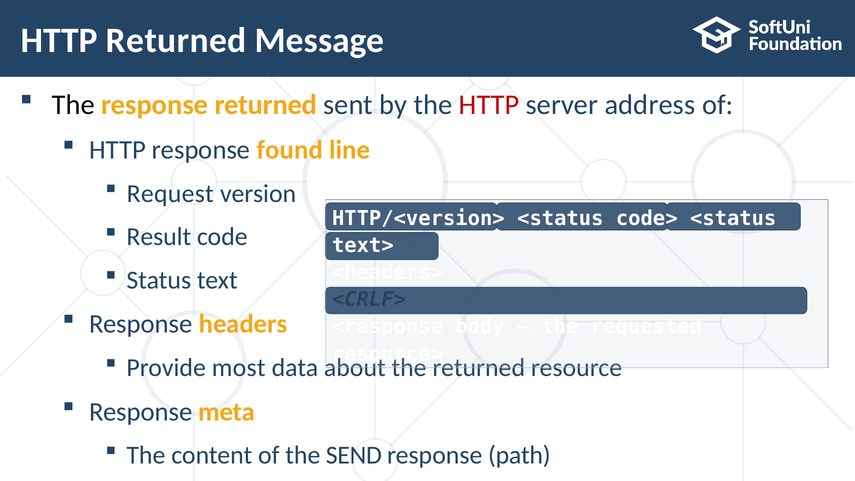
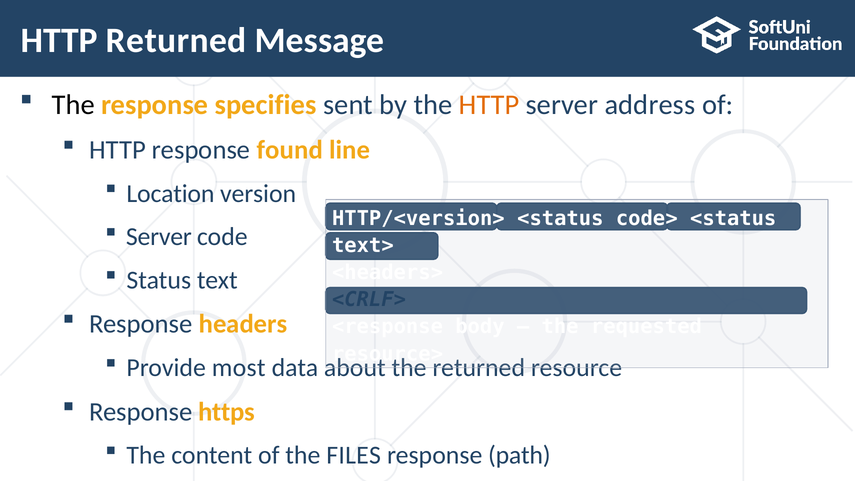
response returned: returned -> specifies
HTTP at (489, 105) colour: red -> orange
Request: Request -> Location
Result at (159, 237): Result -> Server
meta: meta -> https
SEND: SEND -> FILES
